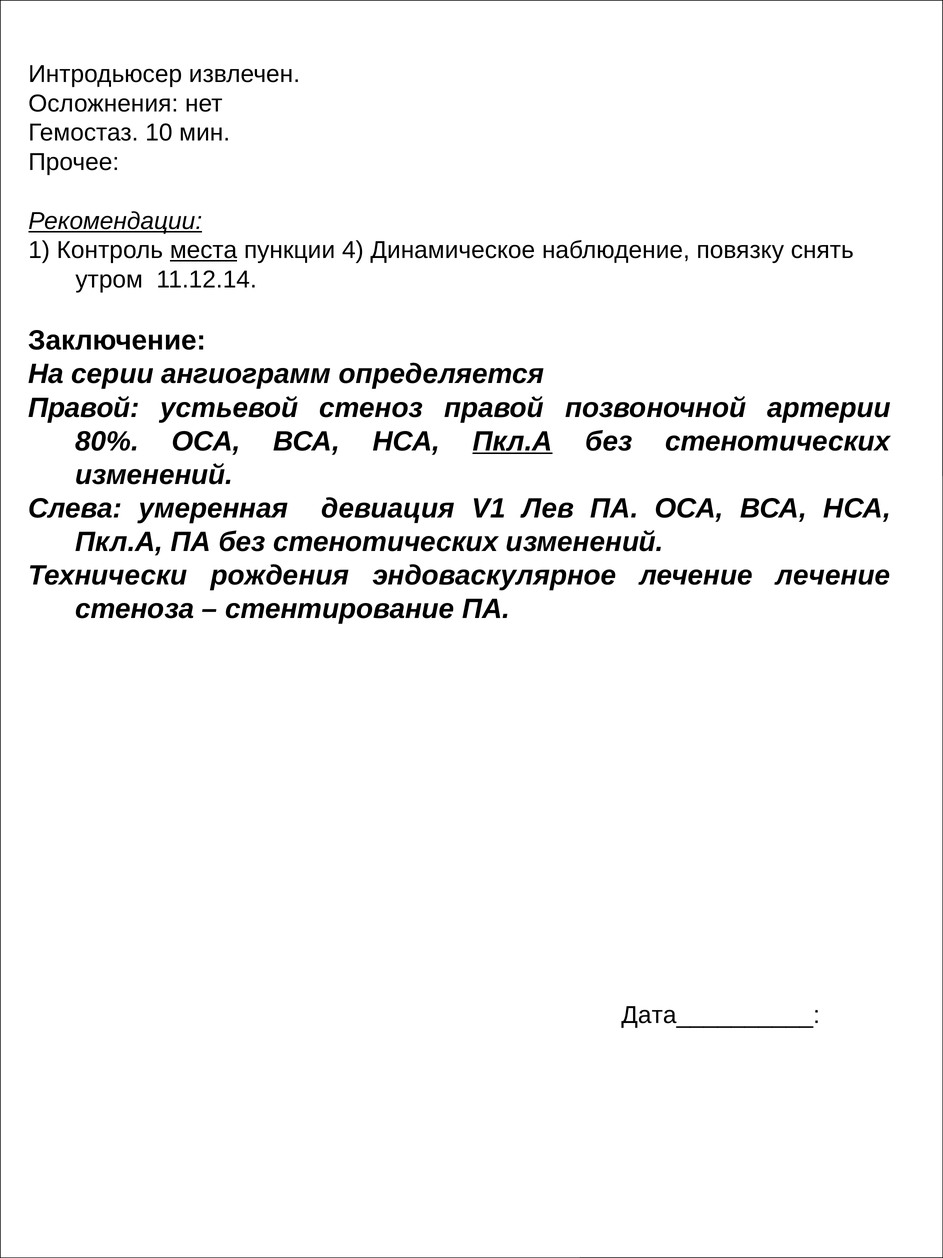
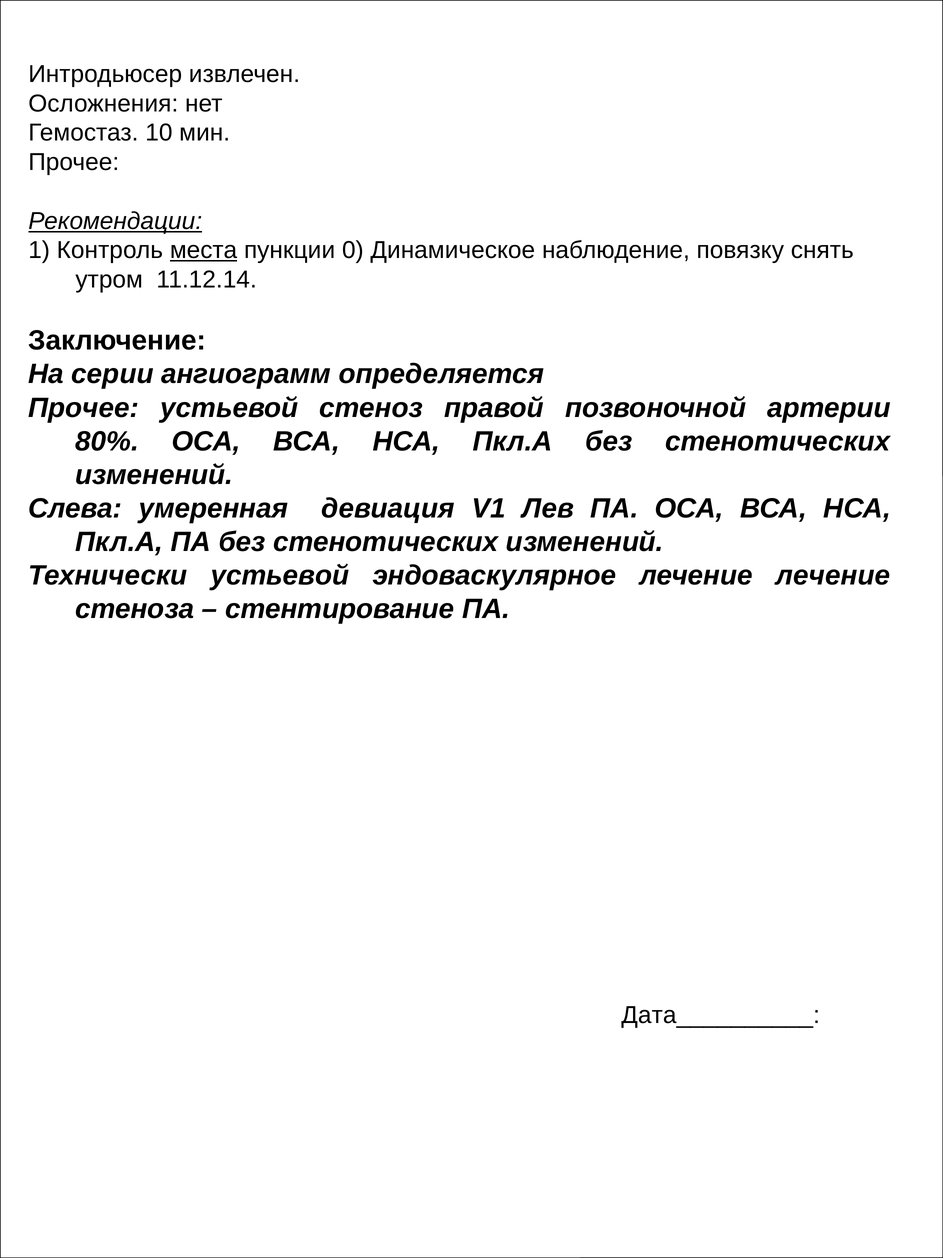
4: 4 -> 0
Правой at (84, 408): Правой -> Прочее
Пкл.А at (513, 441) underline: present -> none
Технически рождения: рождения -> устьевой
